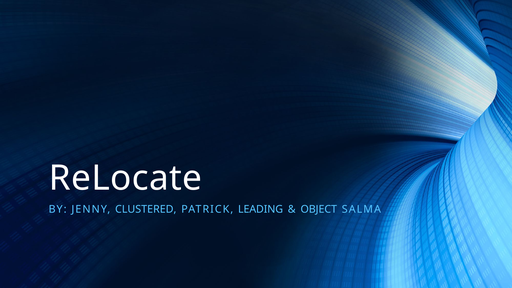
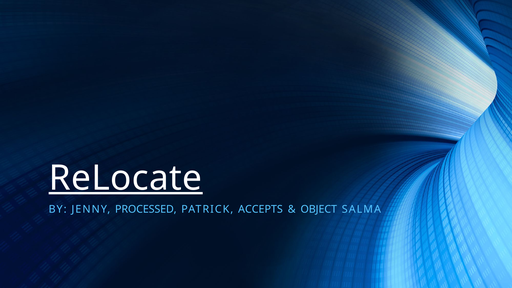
ReLocate underline: none -> present
CLUSTERED: CLUSTERED -> PROCESSED
LEADING: LEADING -> ACCEPTS
